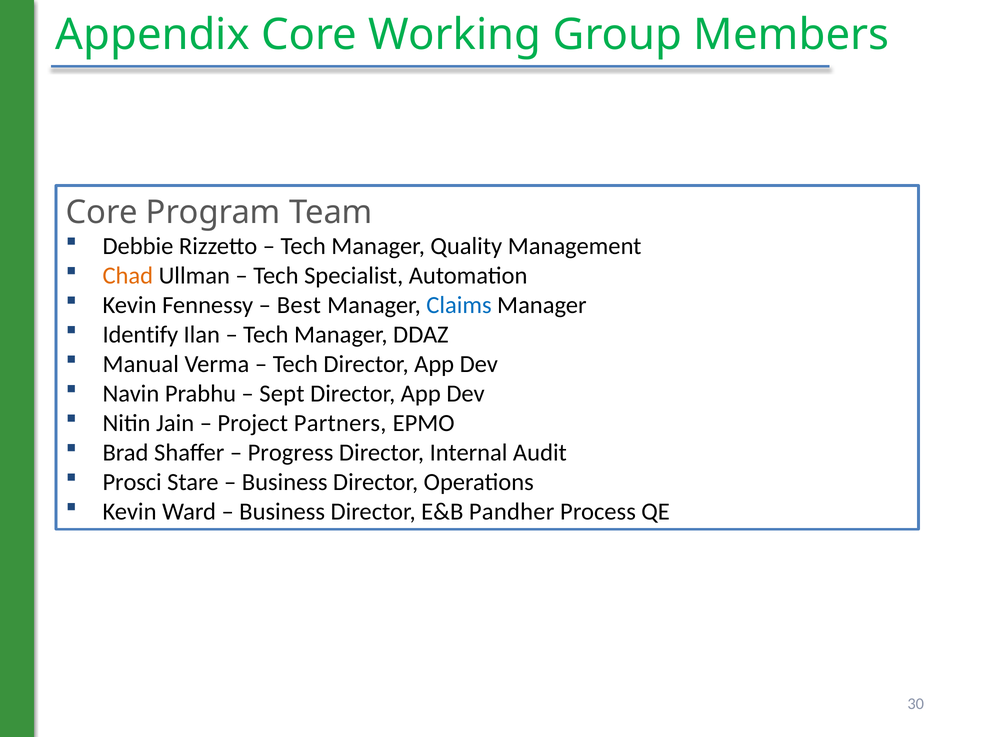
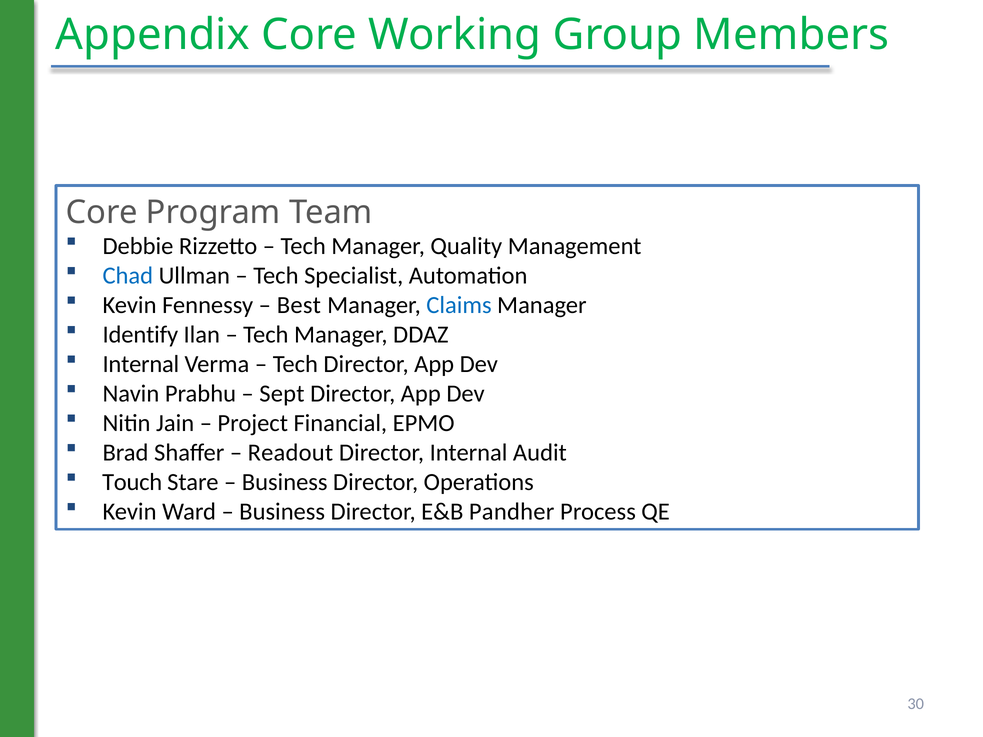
Chad colour: orange -> blue
Manual at (141, 364): Manual -> Internal
Partners: Partners -> Financial
Progress: Progress -> Readout
Prosci: Prosci -> Touch
